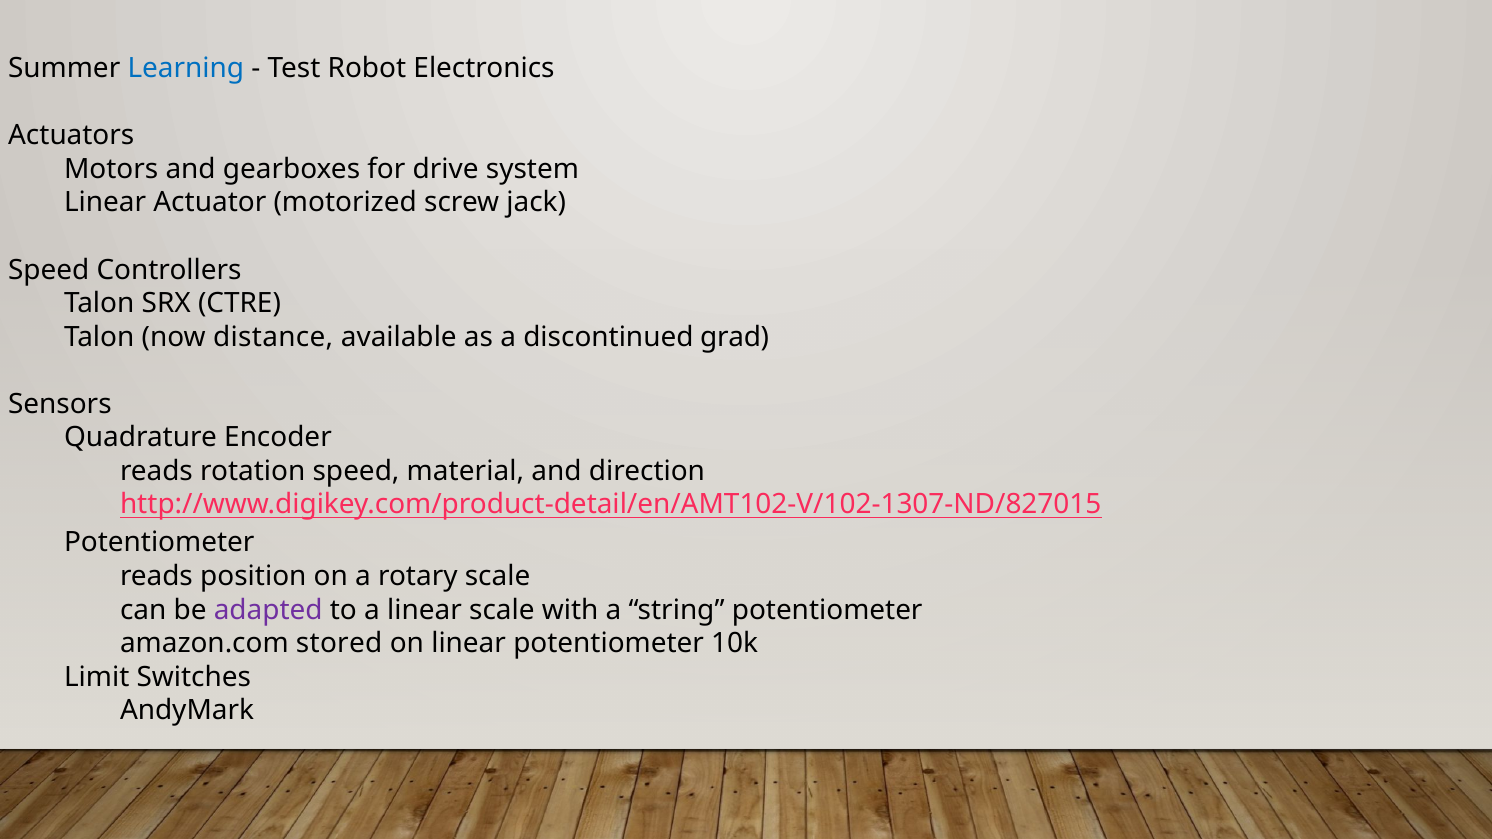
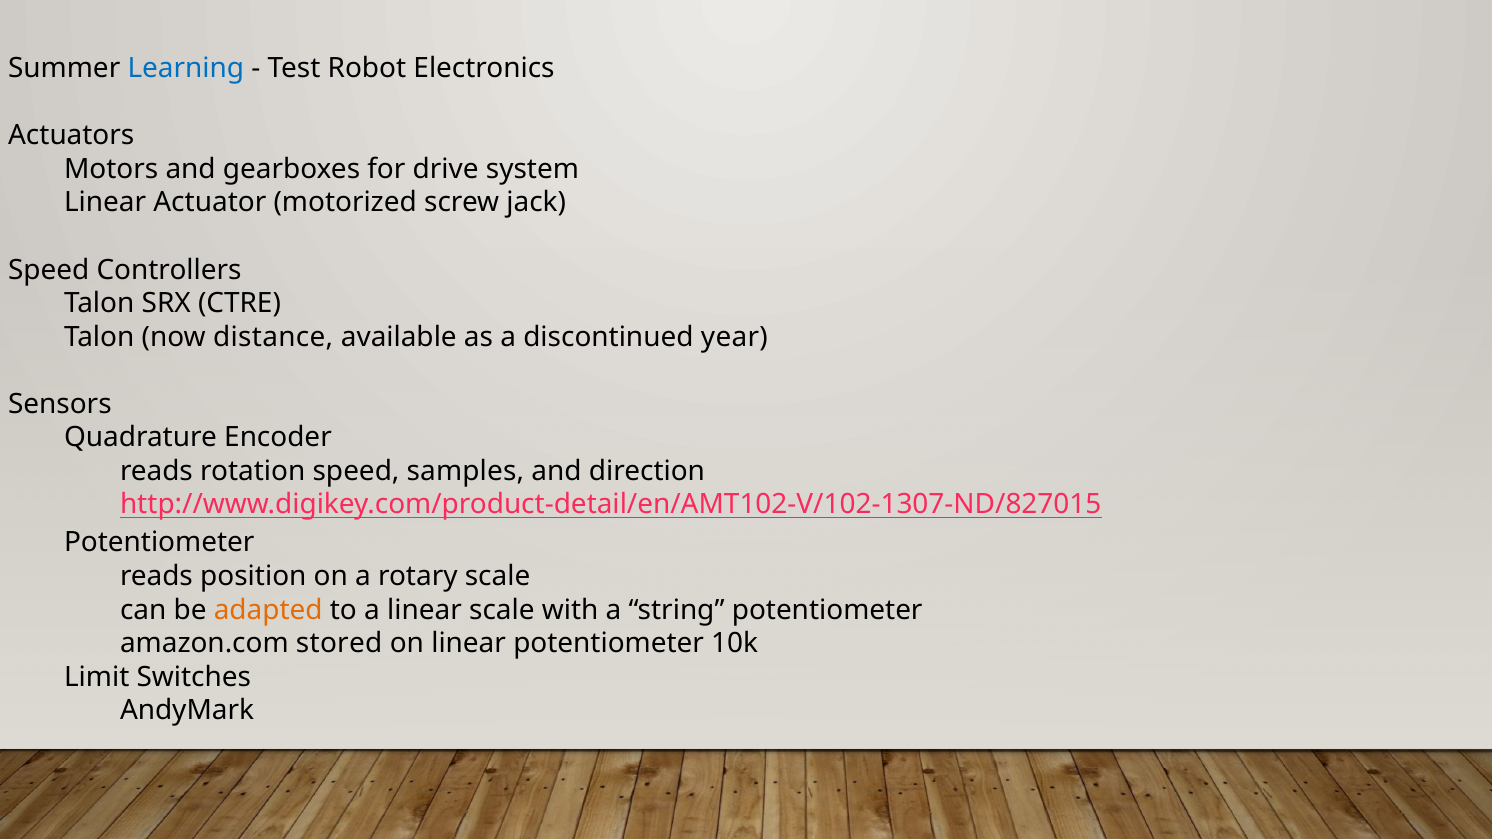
grad: grad -> year
material: material -> samples
adapted colour: purple -> orange
